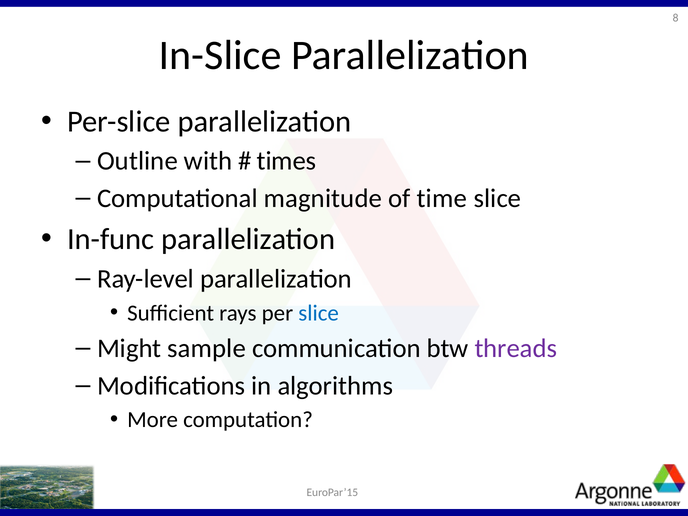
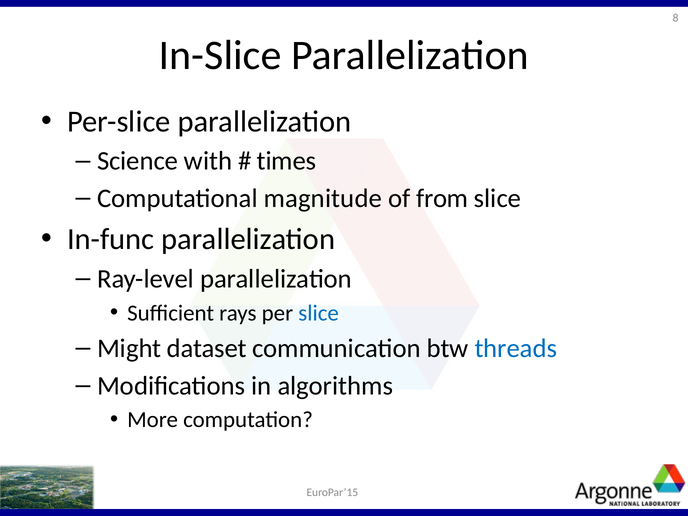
Outline: Outline -> Science
time: time -> from
sample: sample -> dataset
threads colour: purple -> blue
